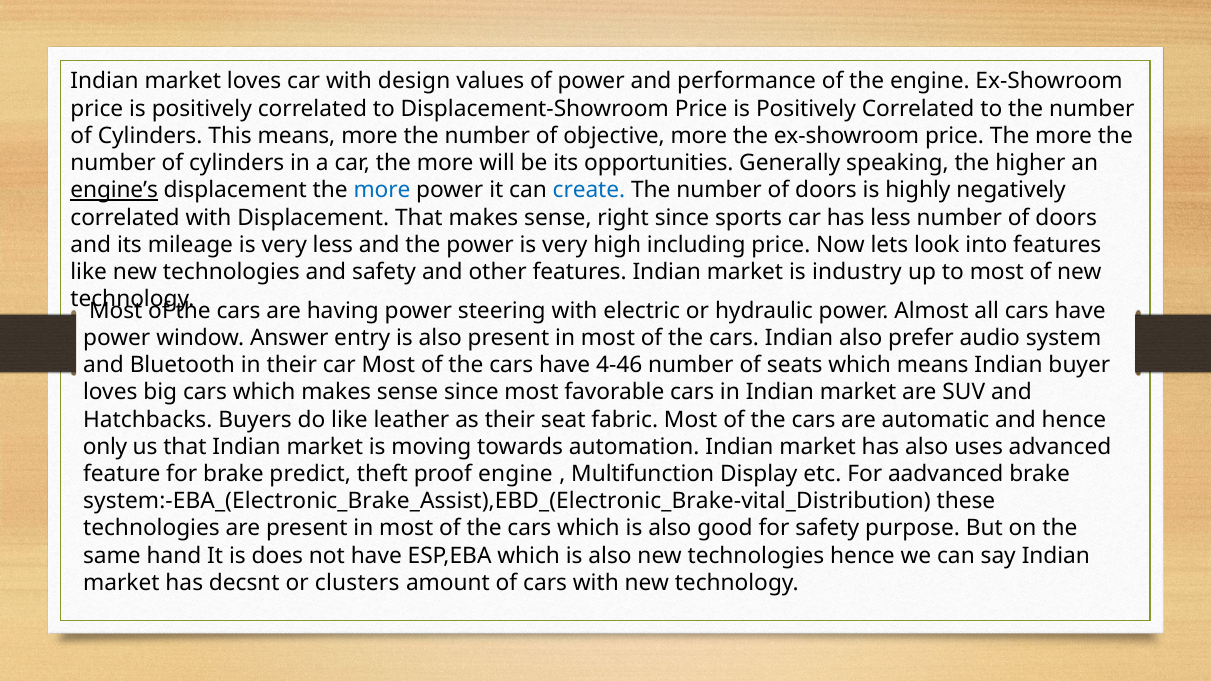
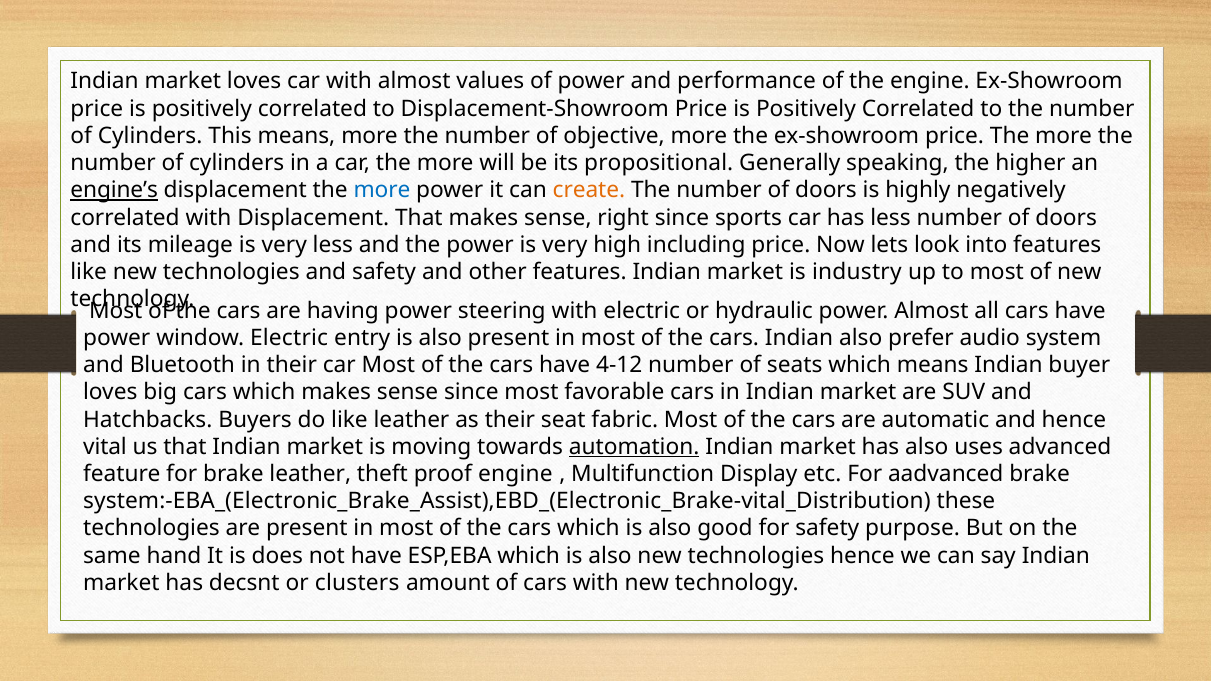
with design: design -> almost
opportunities: opportunities -> propositional
create colour: blue -> orange
window Answer: Answer -> Electric
4-46: 4-46 -> 4-12
only: only -> vital
automation underline: none -> present
brake predict: predict -> leather
